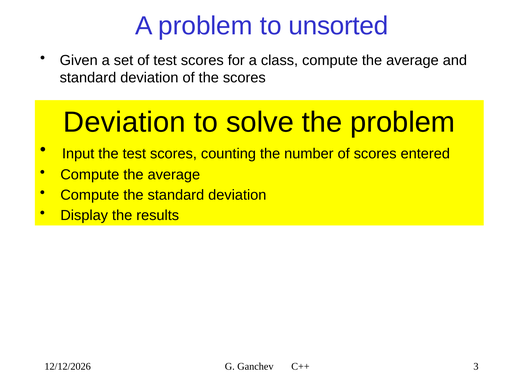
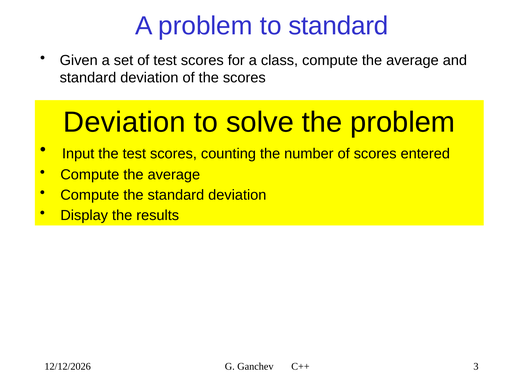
to unsorted: unsorted -> standard
